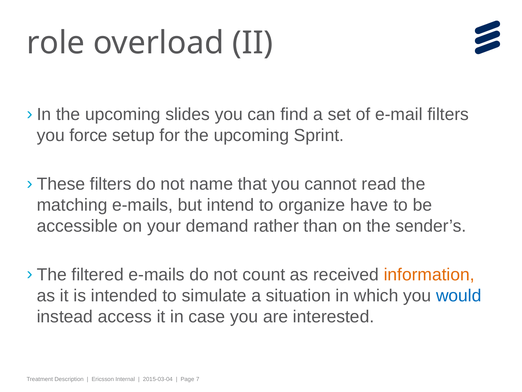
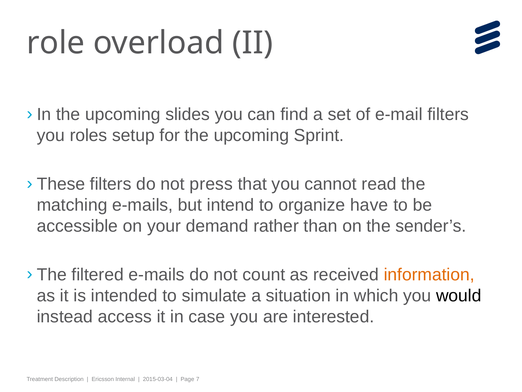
force: force -> roles
name: name -> press
would colour: blue -> black
